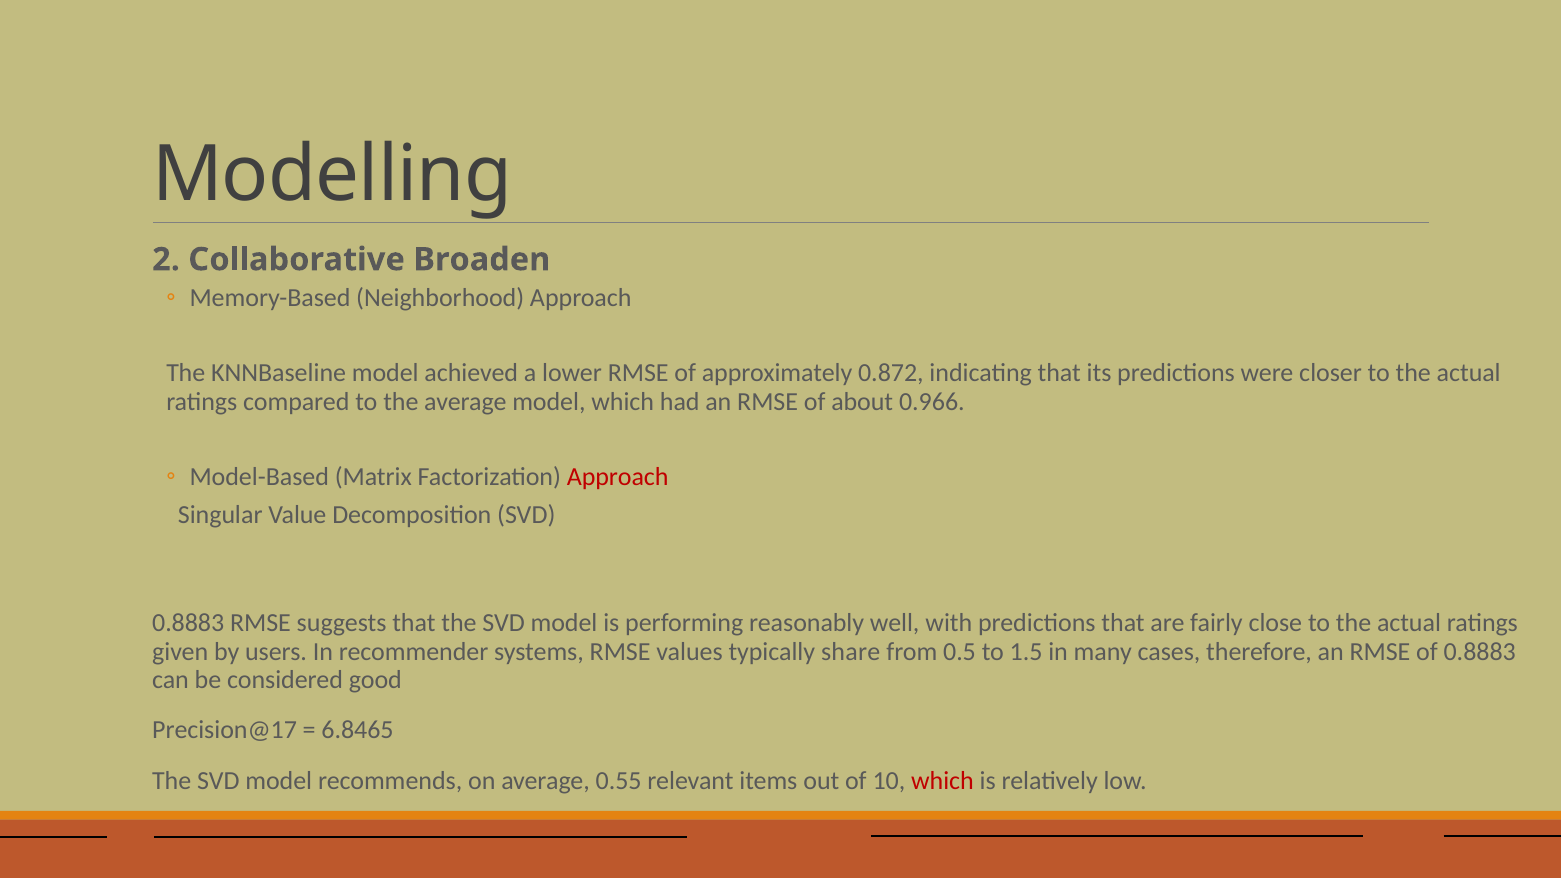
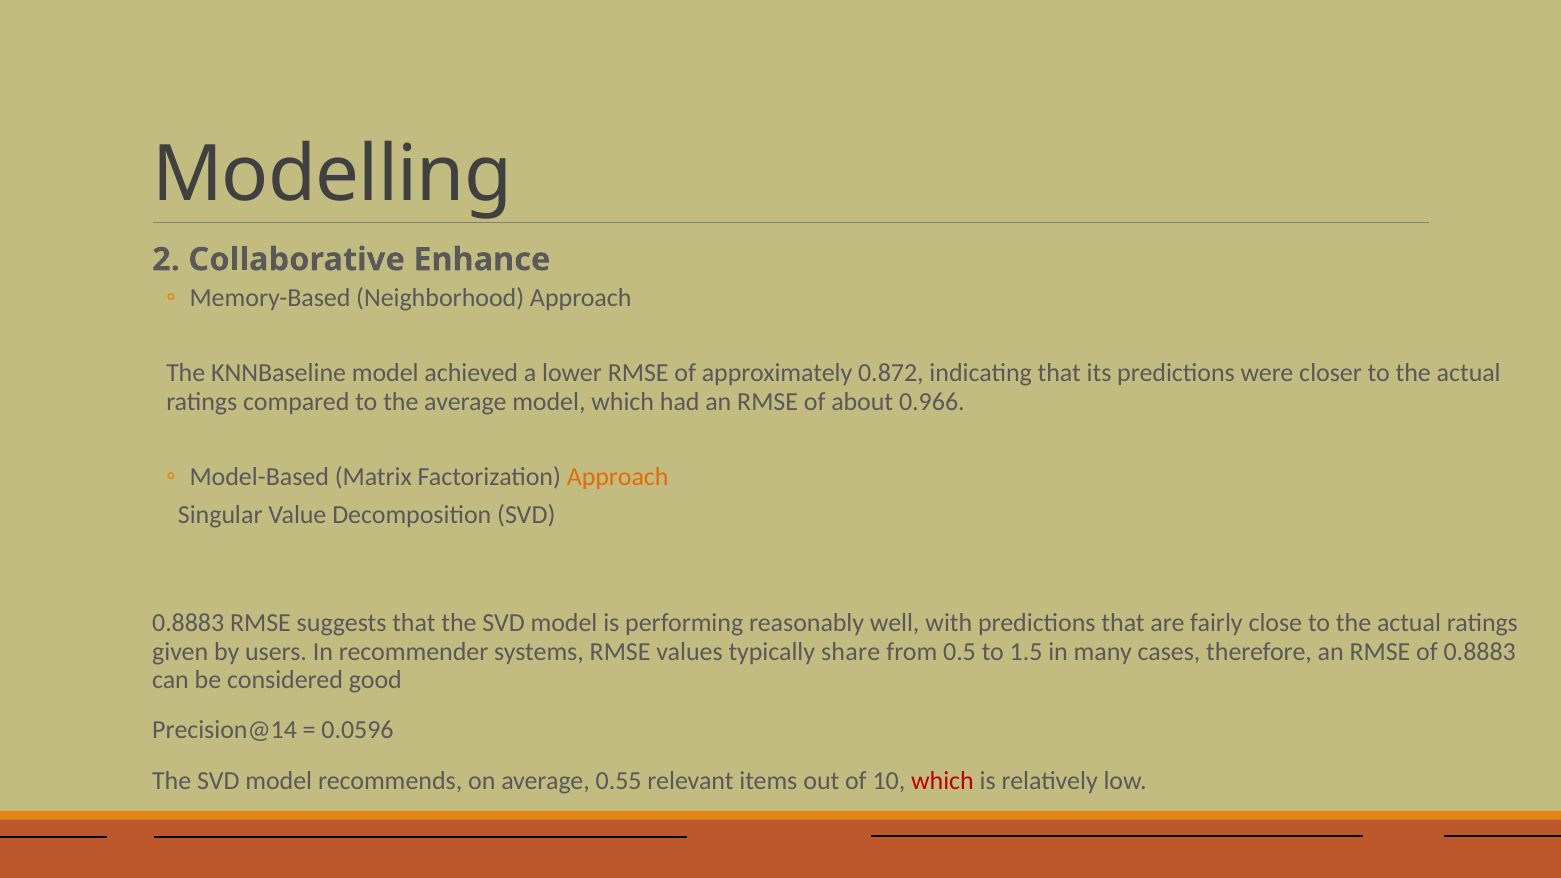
Broaden: Broaden -> Enhance
Approach at (618, 477) colour: red -> orange
Precision@17: Precision@17 -> Precision@14
6.8465: 6.8465 -> 0.0596
